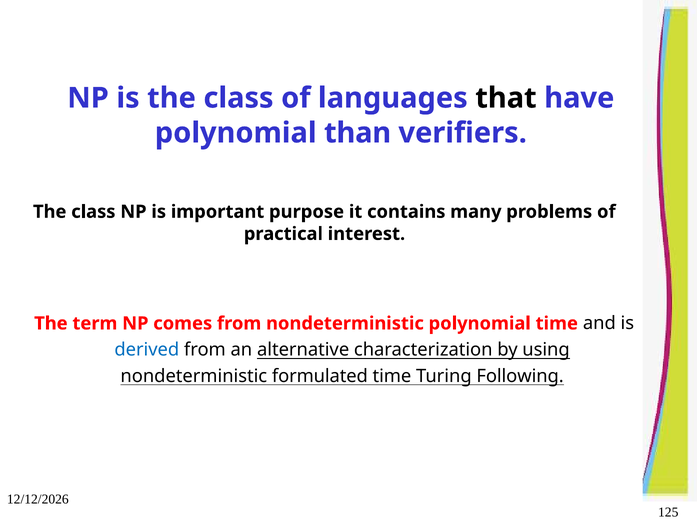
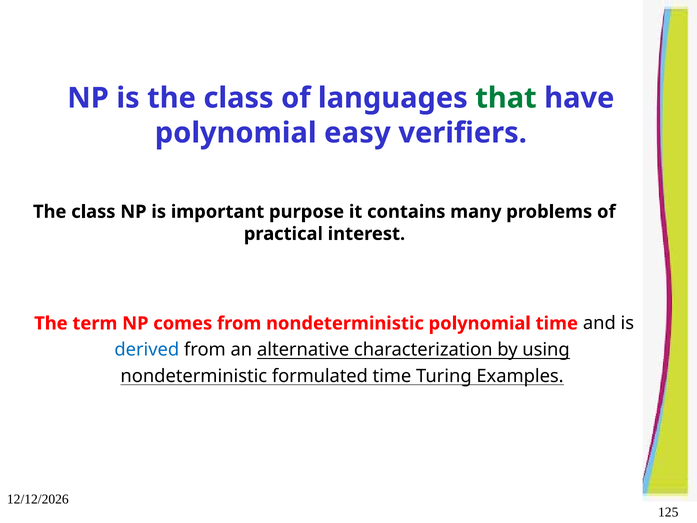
that colour: black -> green
than: than -> easy
Following: Following -> Examples
